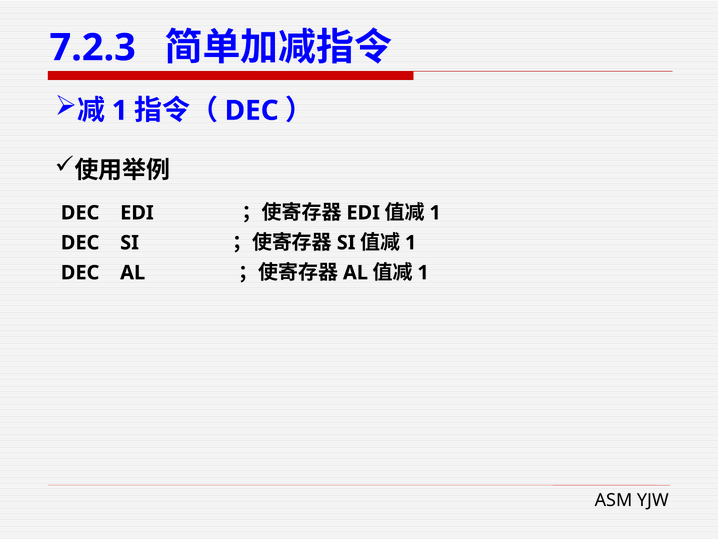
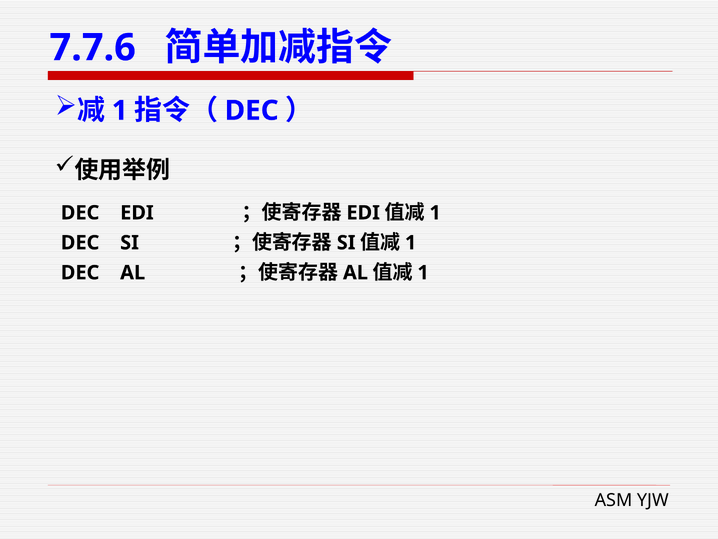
7.2.3: 7.2.3 -> 7.7.6
